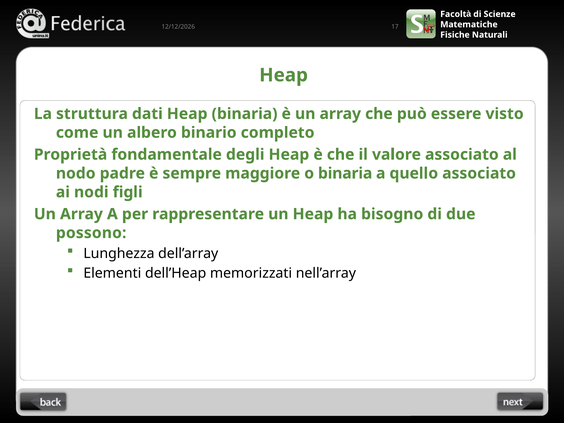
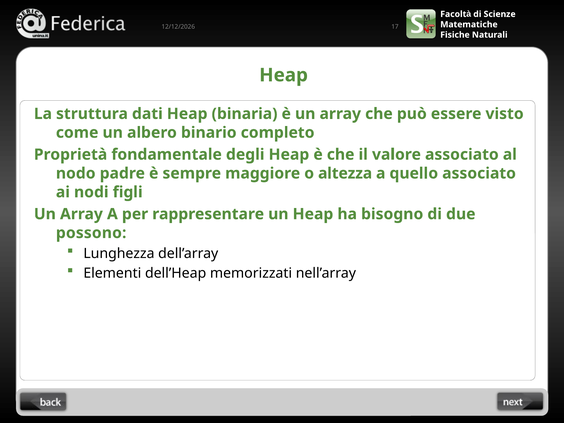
o binaria: binaria -> altezza
